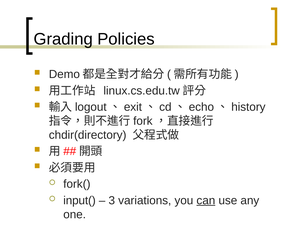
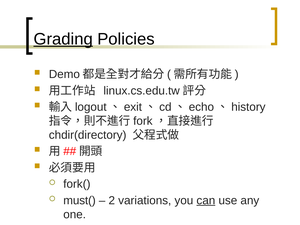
Grading underline: none -> present
input(: input( -> must(
3: 3 -> 2
